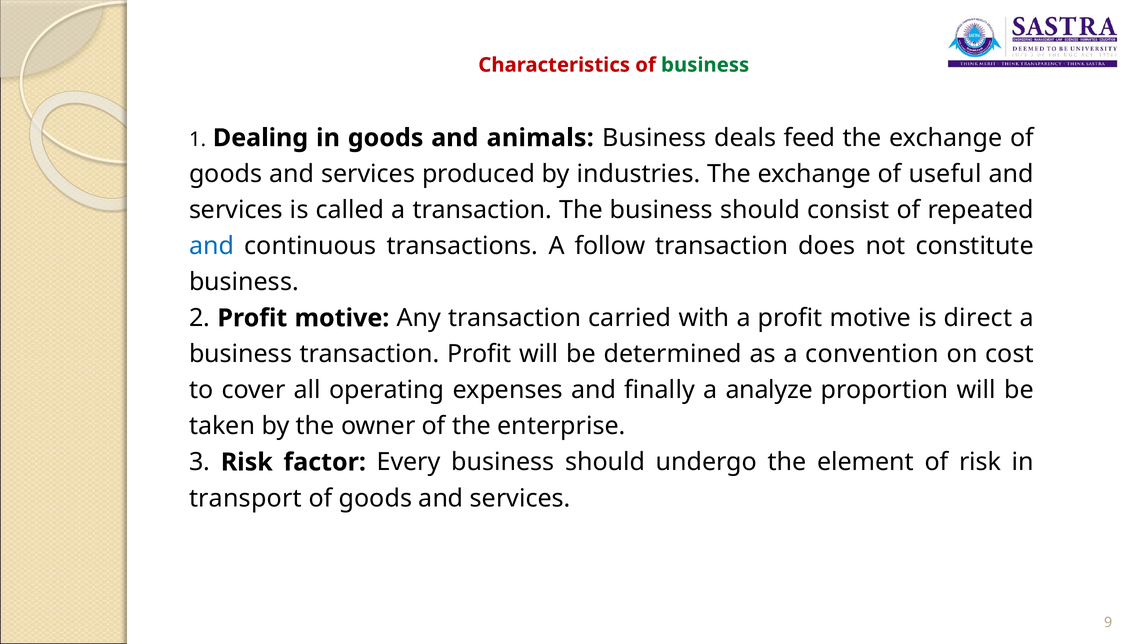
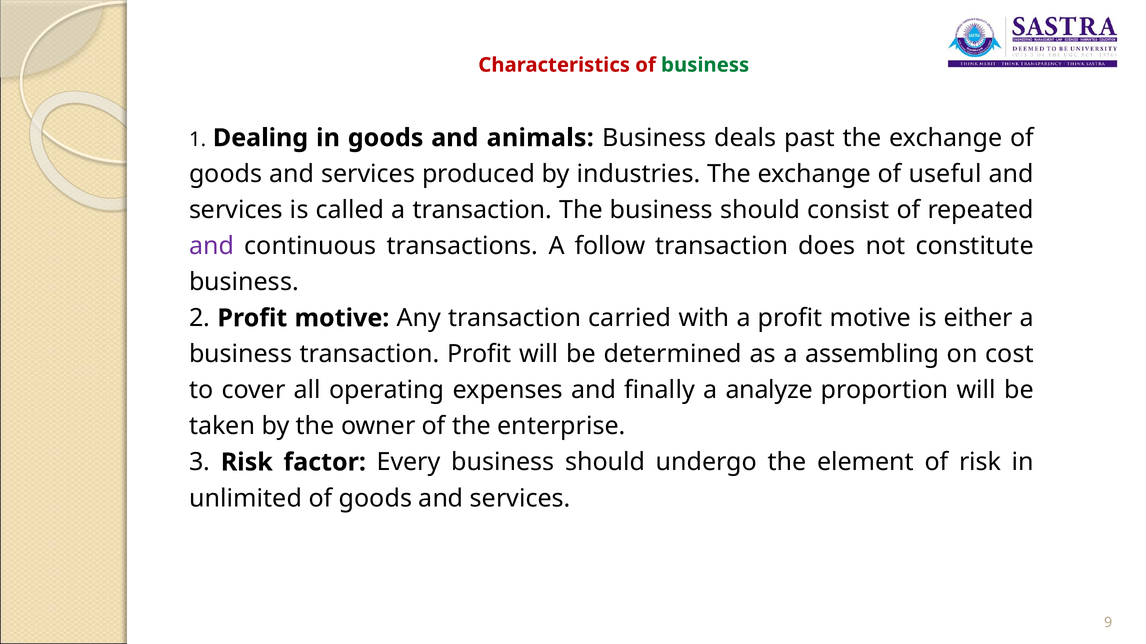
feed: feed -> past
and at (212, 246) colour: blue -> purple
direct: direct -> either
convention: convention -> assembling
transport: transport -> unlimited
